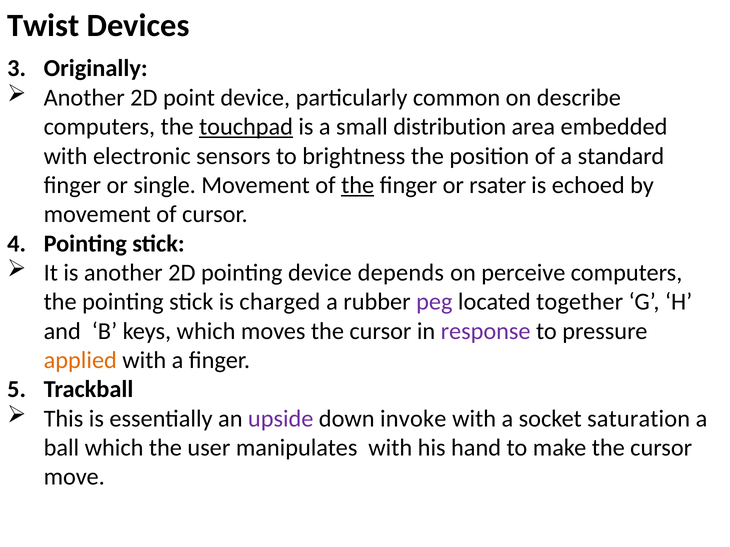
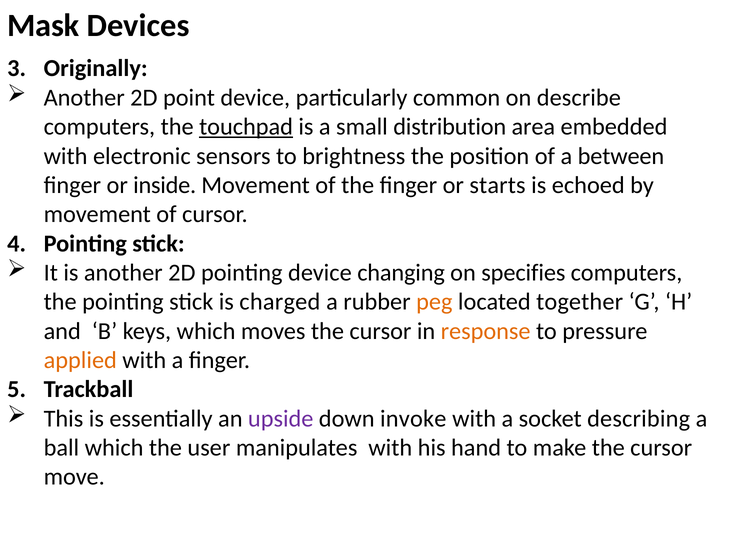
Twist: Twist -> Mask
standard: standard -> between
single: single -> inside
the at (358, 185) underline: present -> none
rsater: rsater -> starts
depends: depends -> changing
perceive: perceive -> specifies
peg colour: purple -> orange
response colour: purple -> orange
saturation: saturation -> describing
